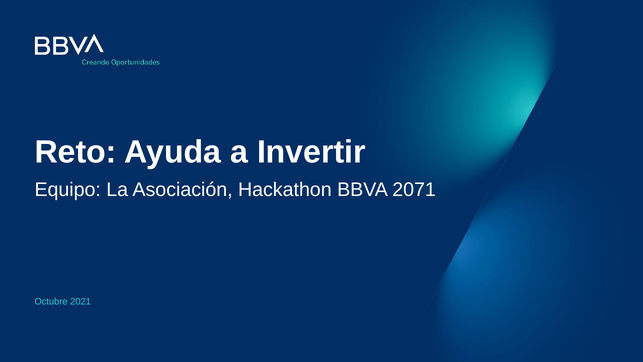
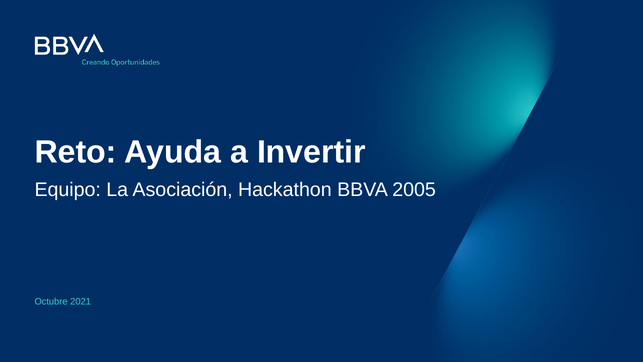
2071: 2071 -> 2005
